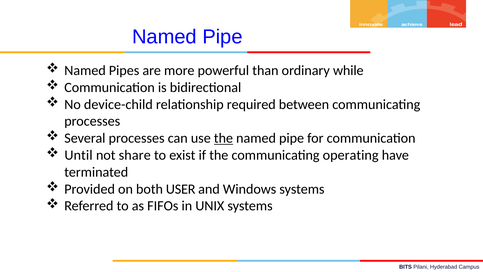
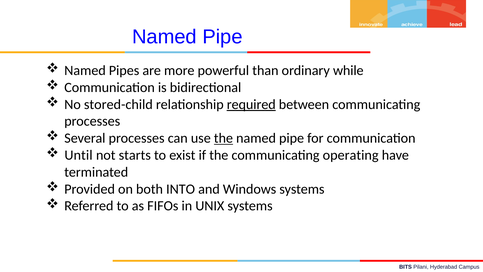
device-child: device-child -> stored-child
required underline: none -> present
share: share -> starts
USER: USER -> INTO
